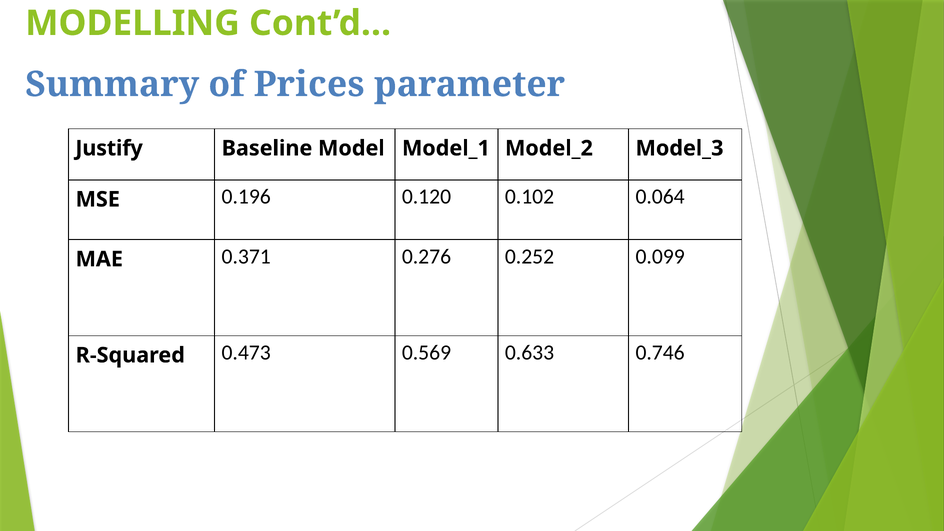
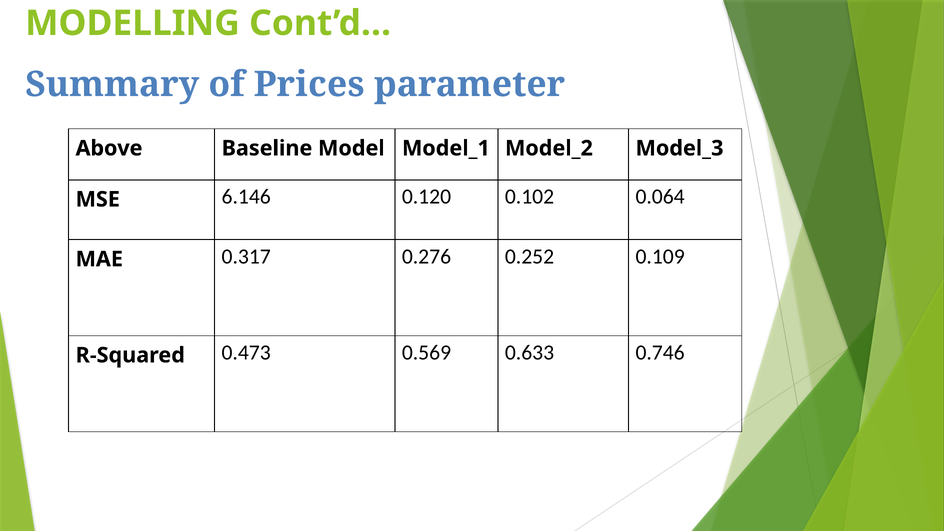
Justify: Justify -> Above
0.196: 0.196 -> 6.146
0.371: 0.371 -> 0.317
0.099: 0.099 -> 0.109
